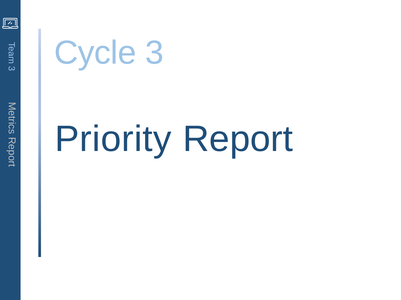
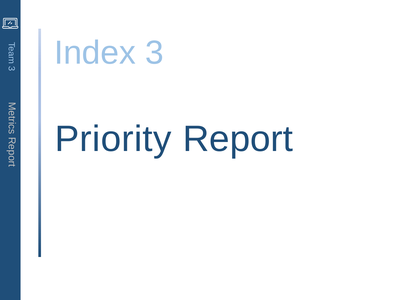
Cycle: Cycle -> Index
